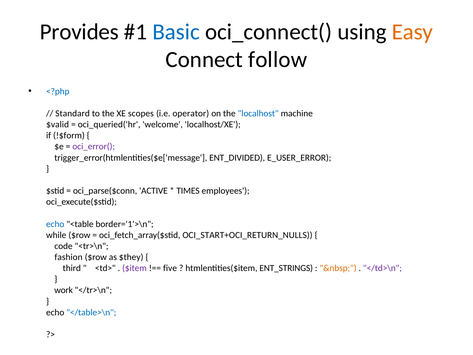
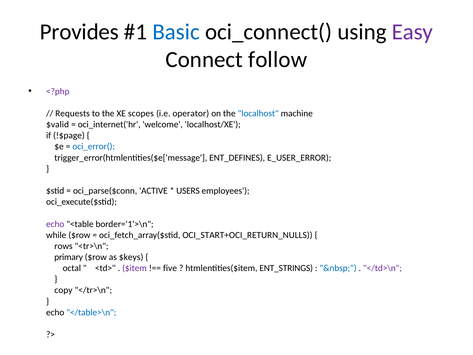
Easy colour: orange -> purple
<?php colour: blue -> purple
Standard: Standard -> Requests
oci_queried('hr: oci_queried('hr -> oci_internet('hr
!$form: !$form -> !$page
oci_error( colour: purple -> blue
ENT_DIVIDED: ENT_DIVIDED -> ENT_DEFINES
TIMES: TIMES -> USERS
echo at (55, 224) colour: blue -> purple
code: code -> rows
fashion: fashion -> primary
$they: $they -> $keys
third: third -> octal
&nbsp colour: orange -> blue
work: work -> copy
